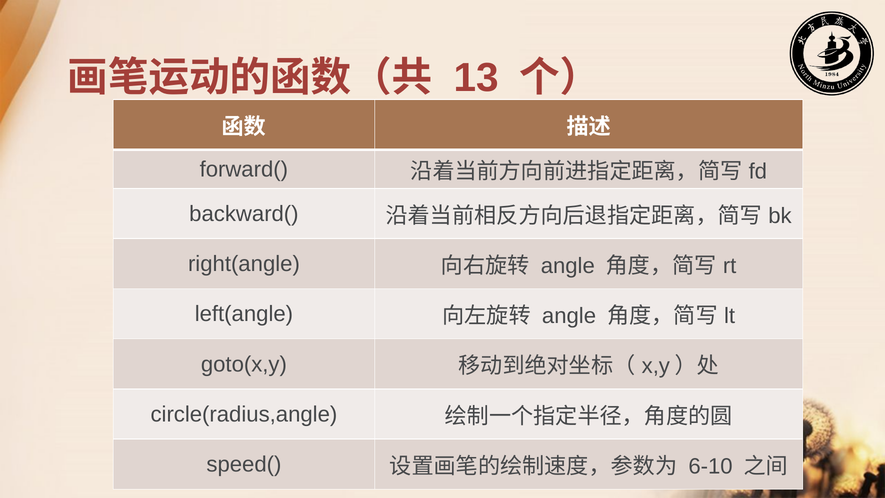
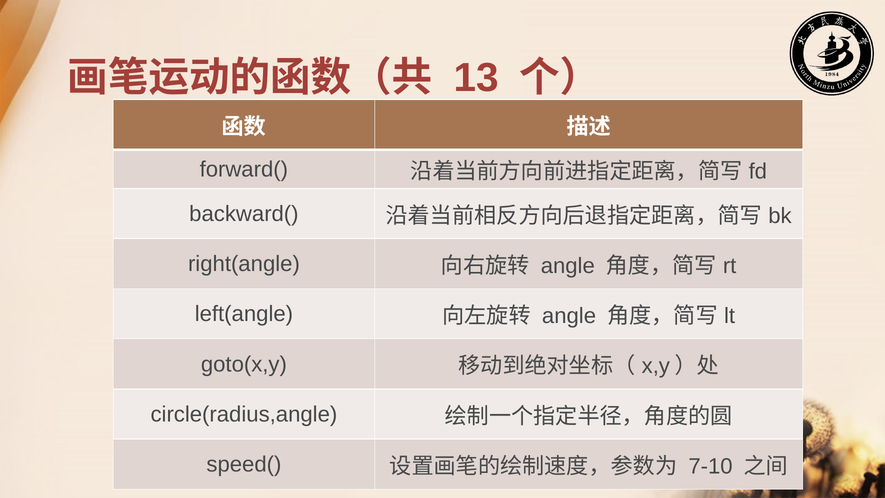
6-10: 6-10 -> 7-10
